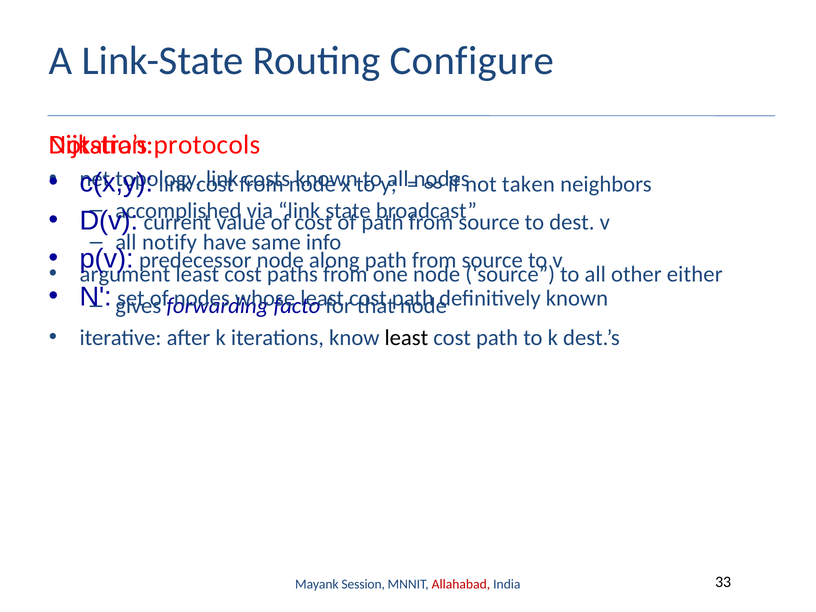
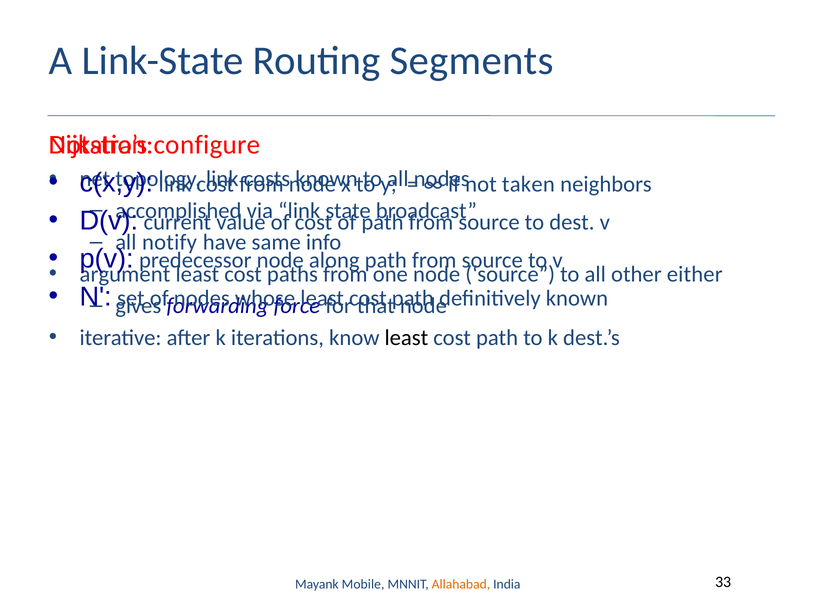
Configure: Configure -> Segments
protocols: protocols -> configure
facto: facto -> force
Session: Session -> Mobile
Allahabad colour: red -> orange
